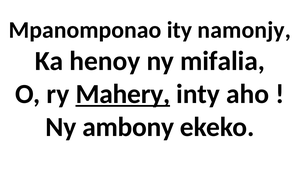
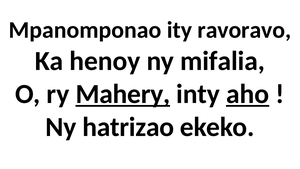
namonjy: namonjy -> ravoravo
aho underline: none -> present
ambony: ambony -> hatrizao
